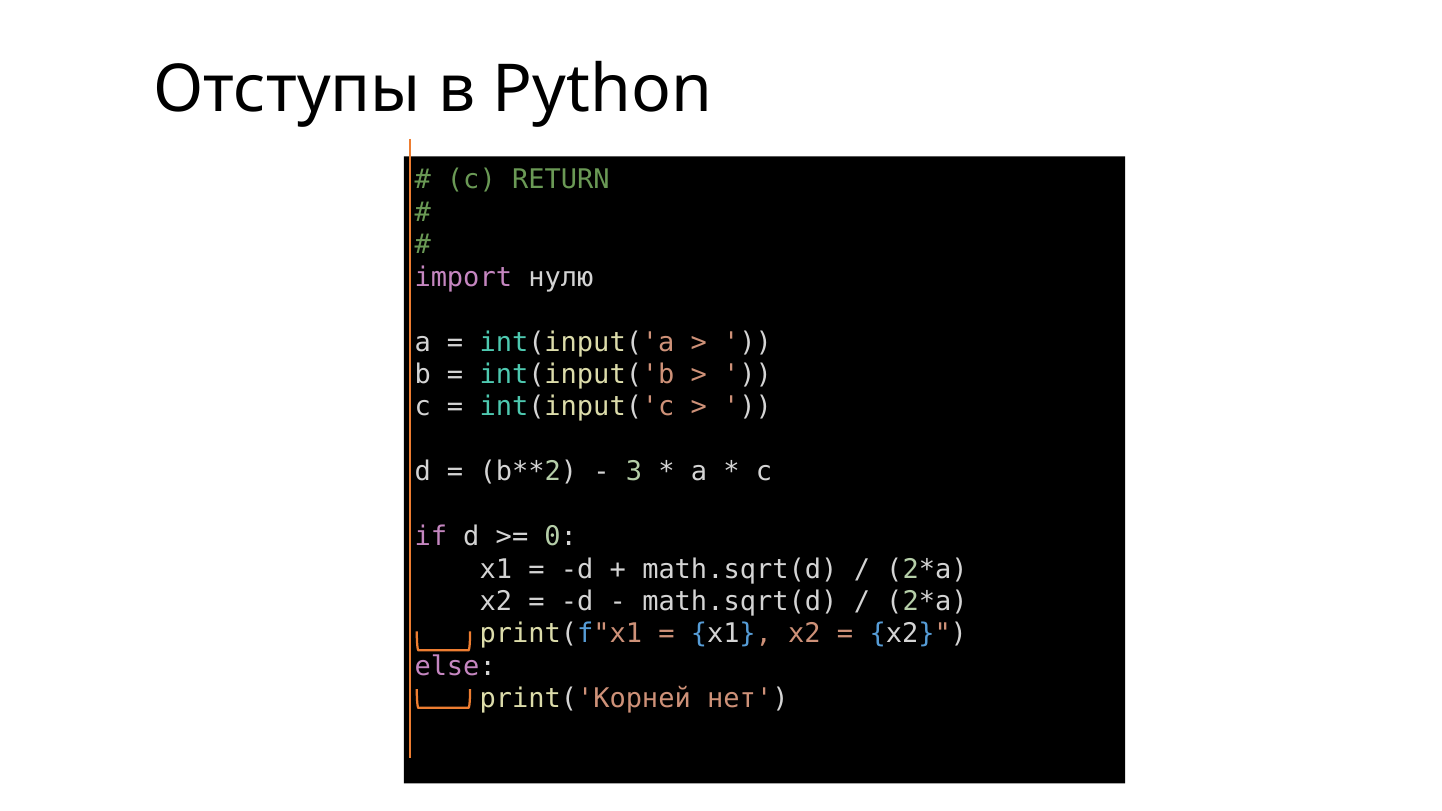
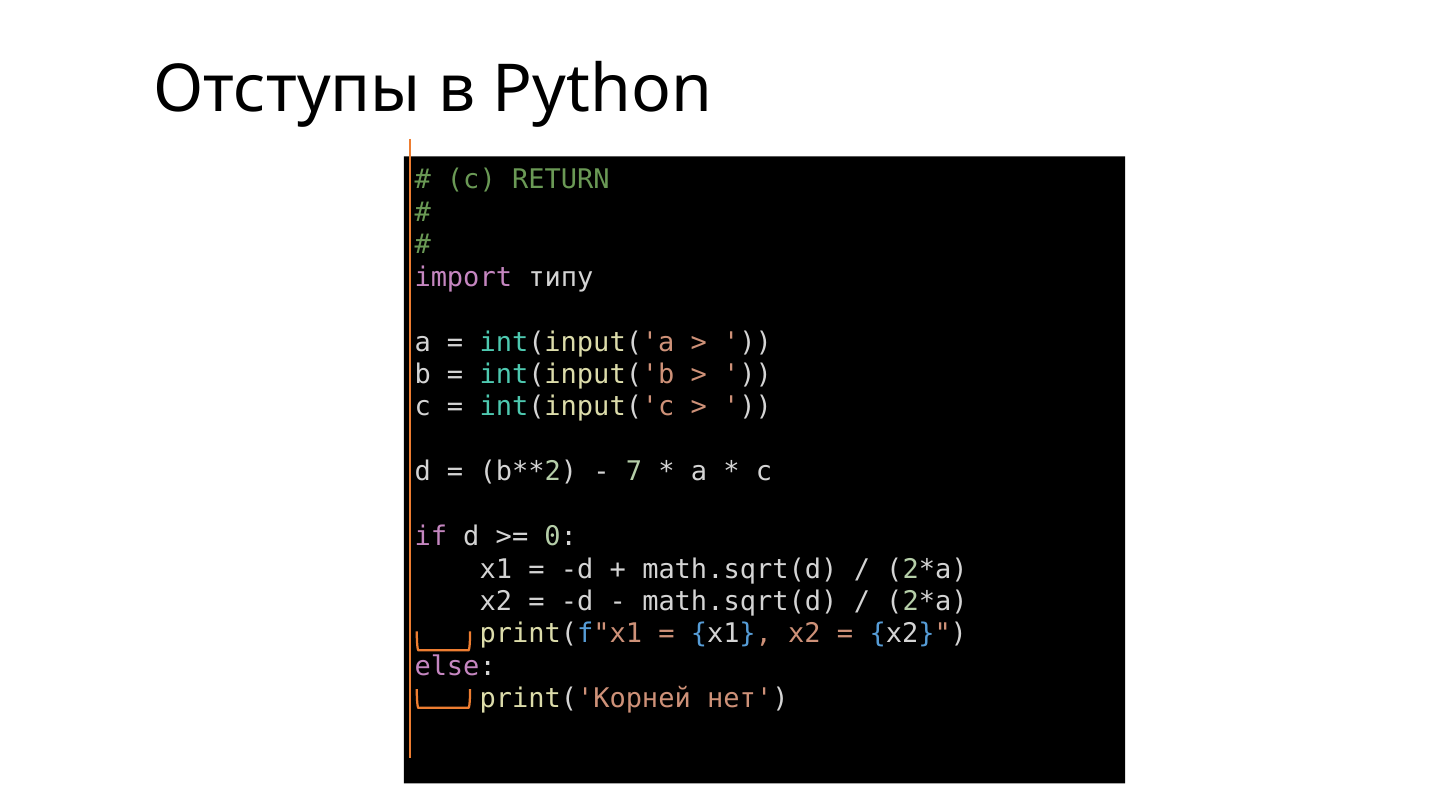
нулю: нулю -> типу
3: 3 -> 7
